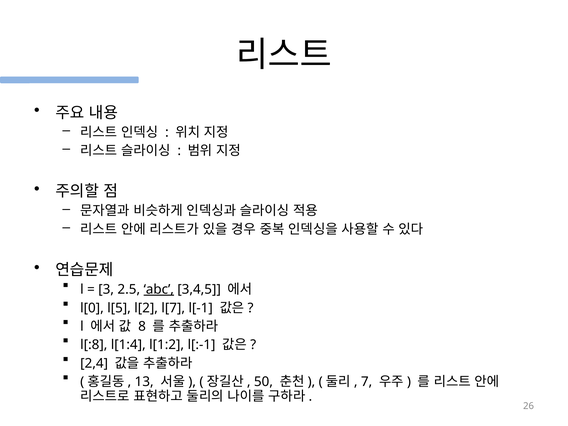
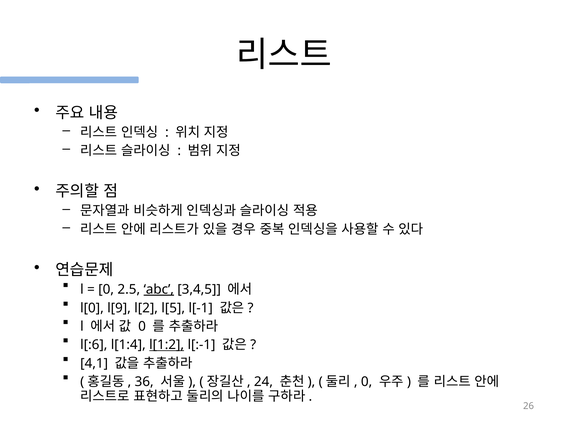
3 at (106, 289): 3 -> 0
l[5: l[5 -> l[9
l[7: l[7 -> l[5
8 at (142, 326): 8 -> 0
l[:8: l[:8 -> l[:6
l[1:2 underline: none -> present
2,4: 2,4 -> 4,1
13: 13 -> 36
50: 50 -> 24
7 at (367, 382): 7 -> 0
